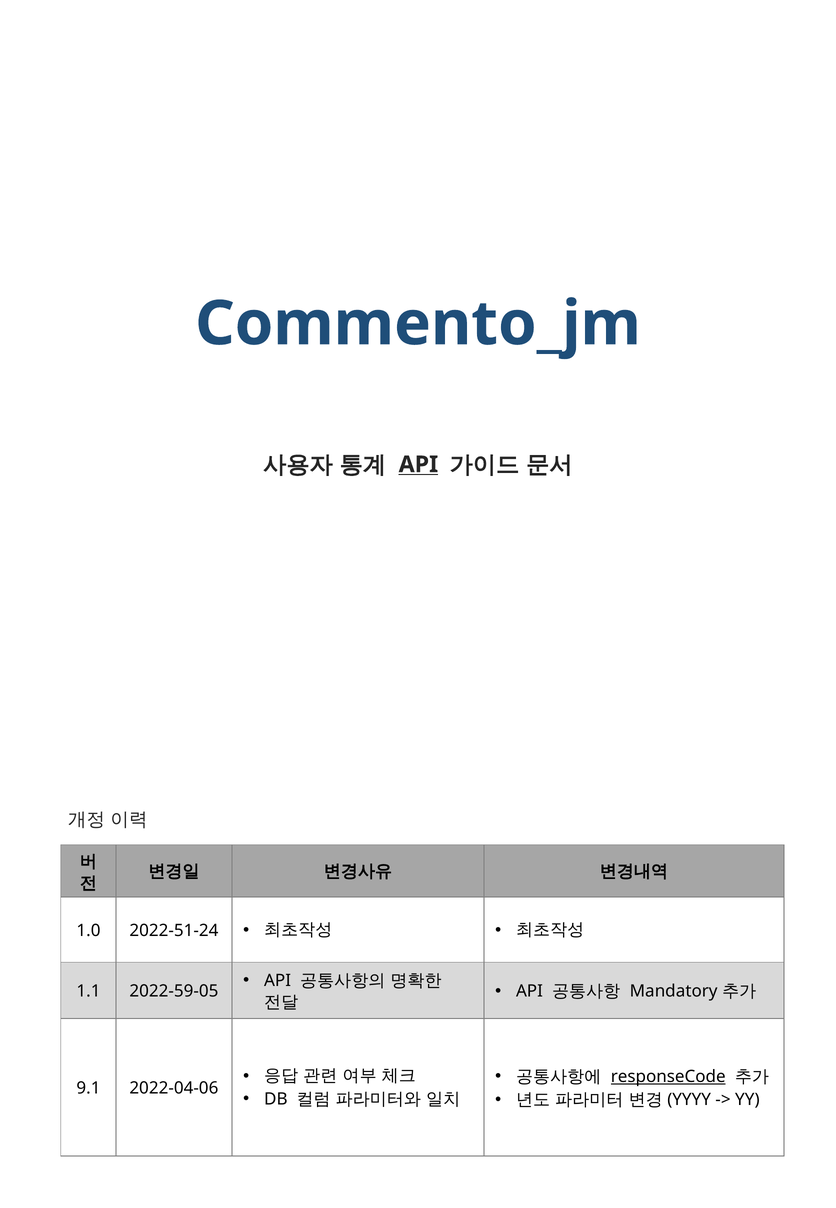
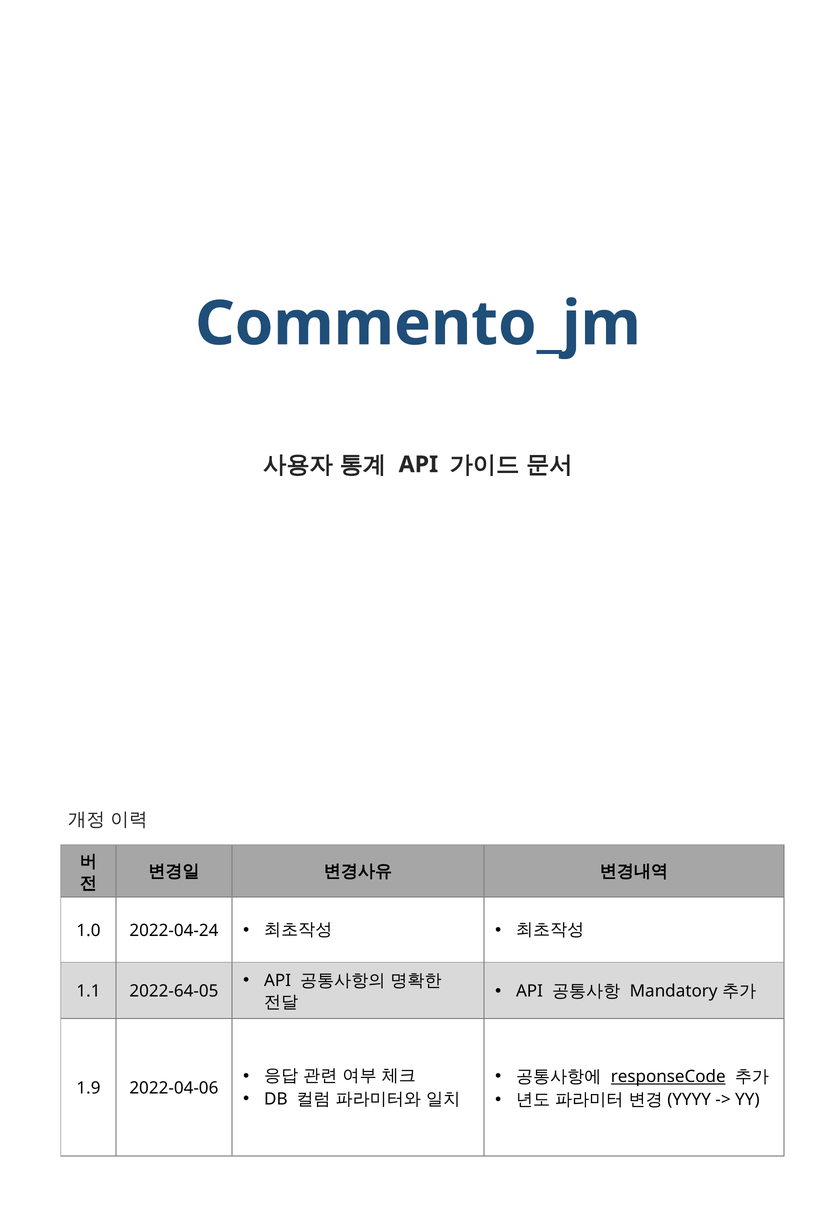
API at (418, 464) underline: present -> none
2022-51-24: 2022-51-24 -> 2022-04-24
2022-59-05: 2022-59-05 -> 2022-64-05
9.1: 9.1 -> 1.9
